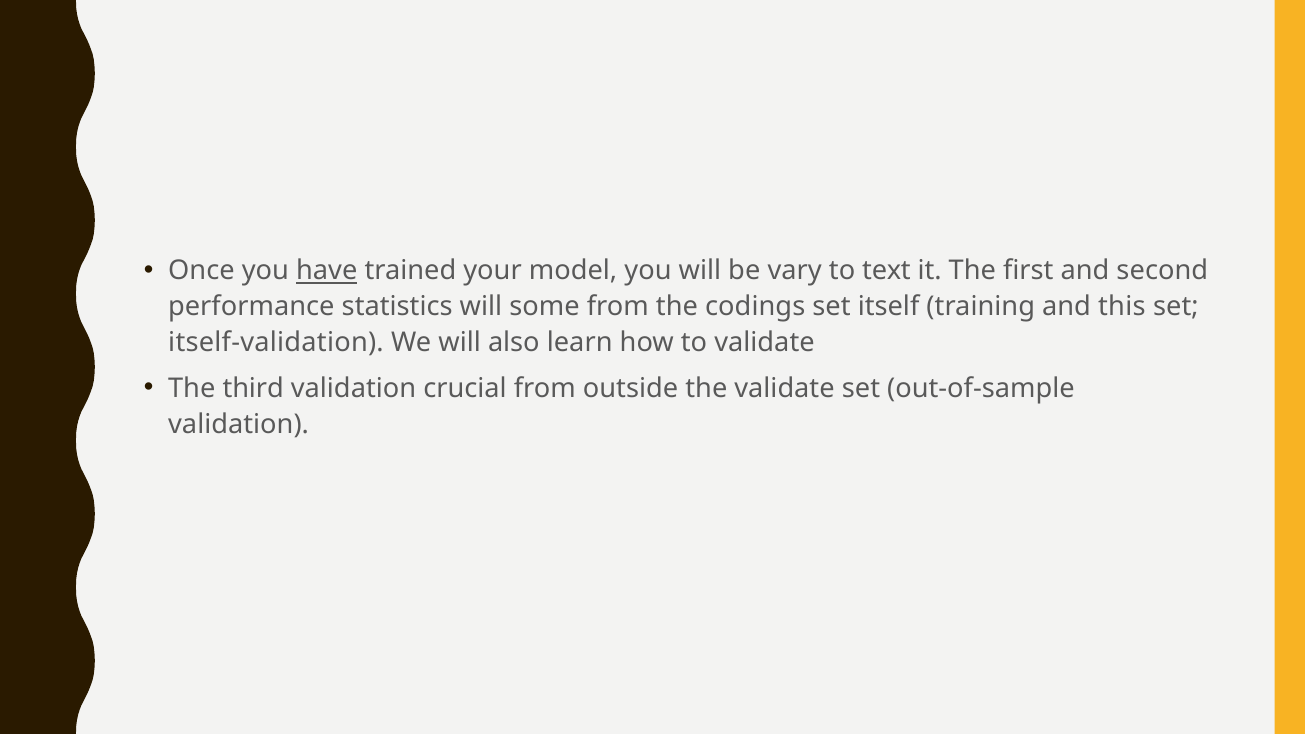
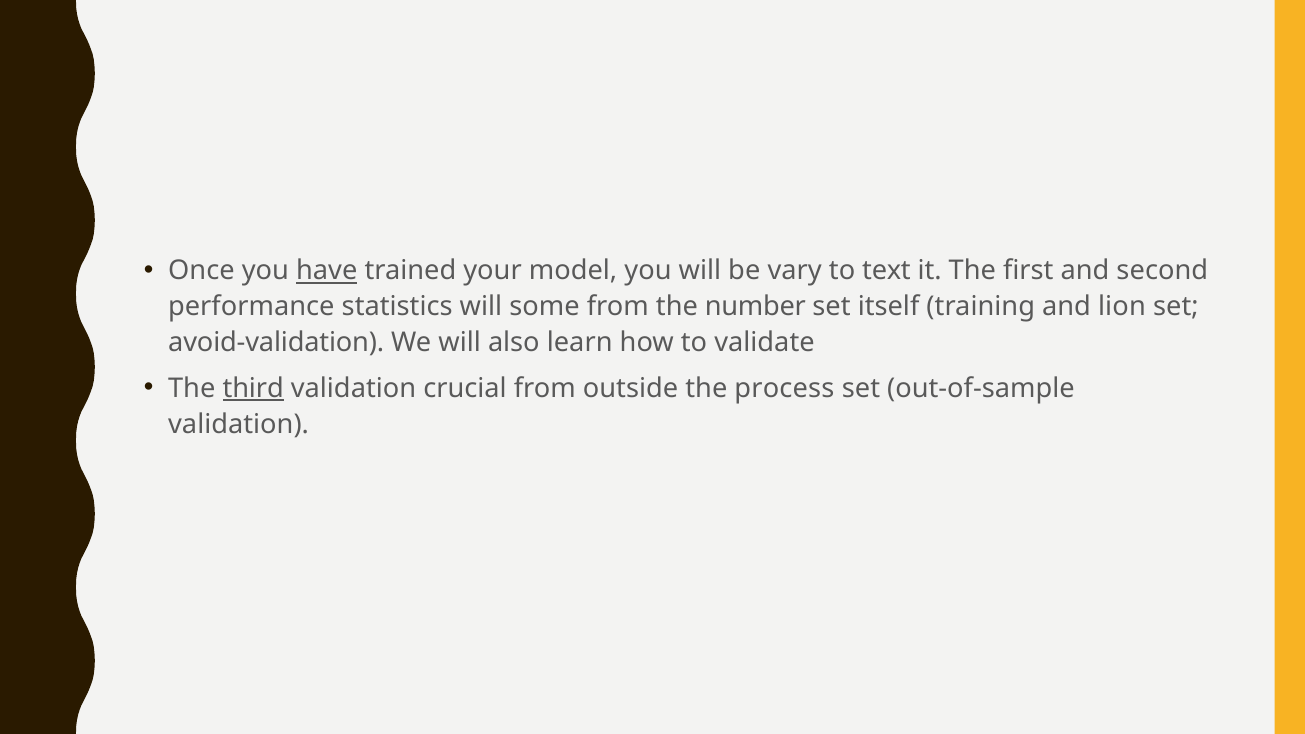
codings: codings -> number
this: this -> lion
itself-validation: itself-validation -> avoid-validation
third underline: none -> present
the validate: validate -> process
